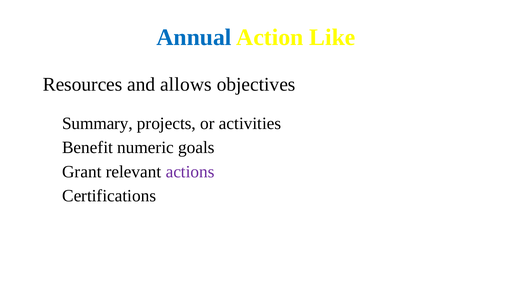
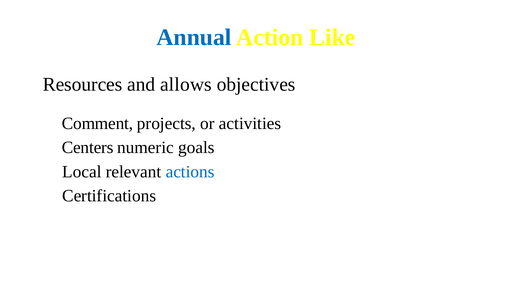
Summary: Summary -> Comment
Benefit: Benefit -> Centers
Grant: Grant -> Local
actions colour: purple -> blue
